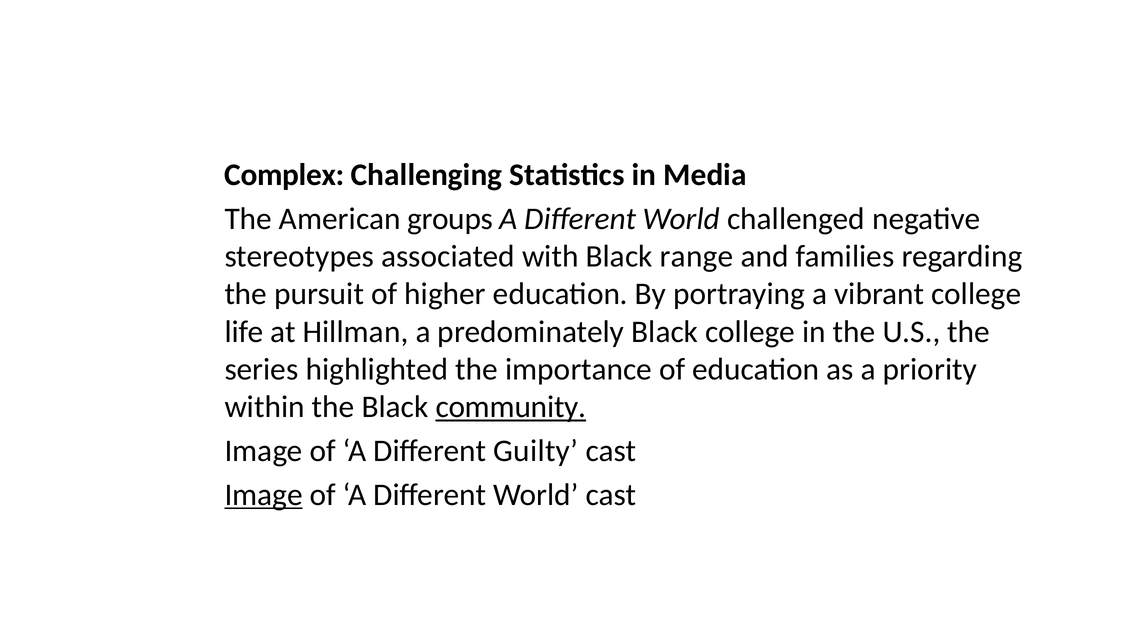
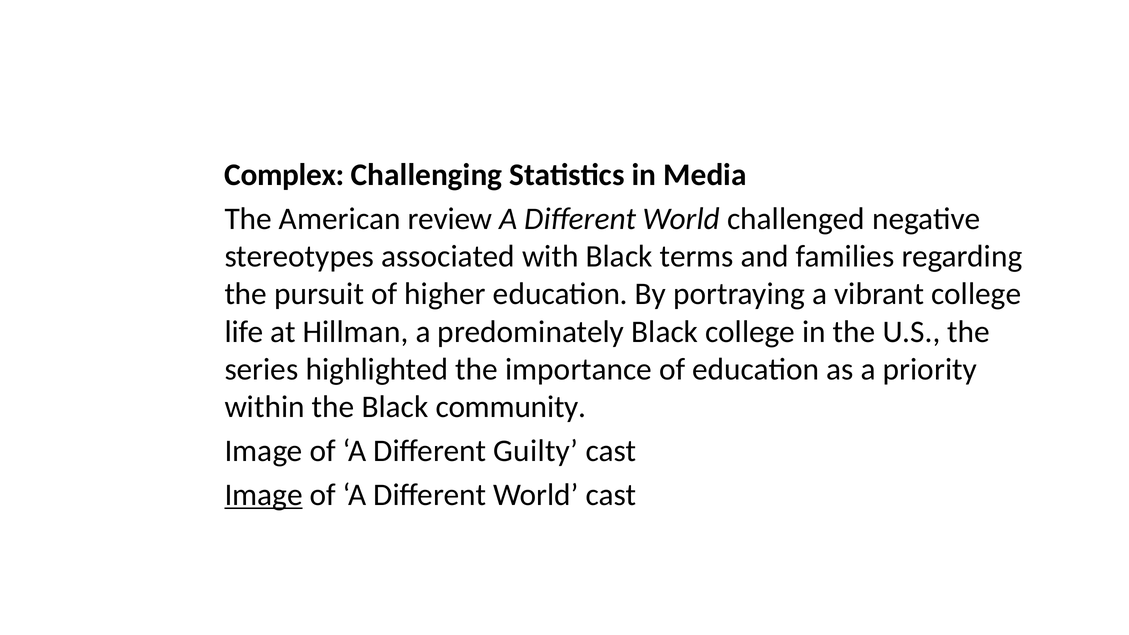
groups: groups -> review
range: range -> terms
community underline: present -> none
